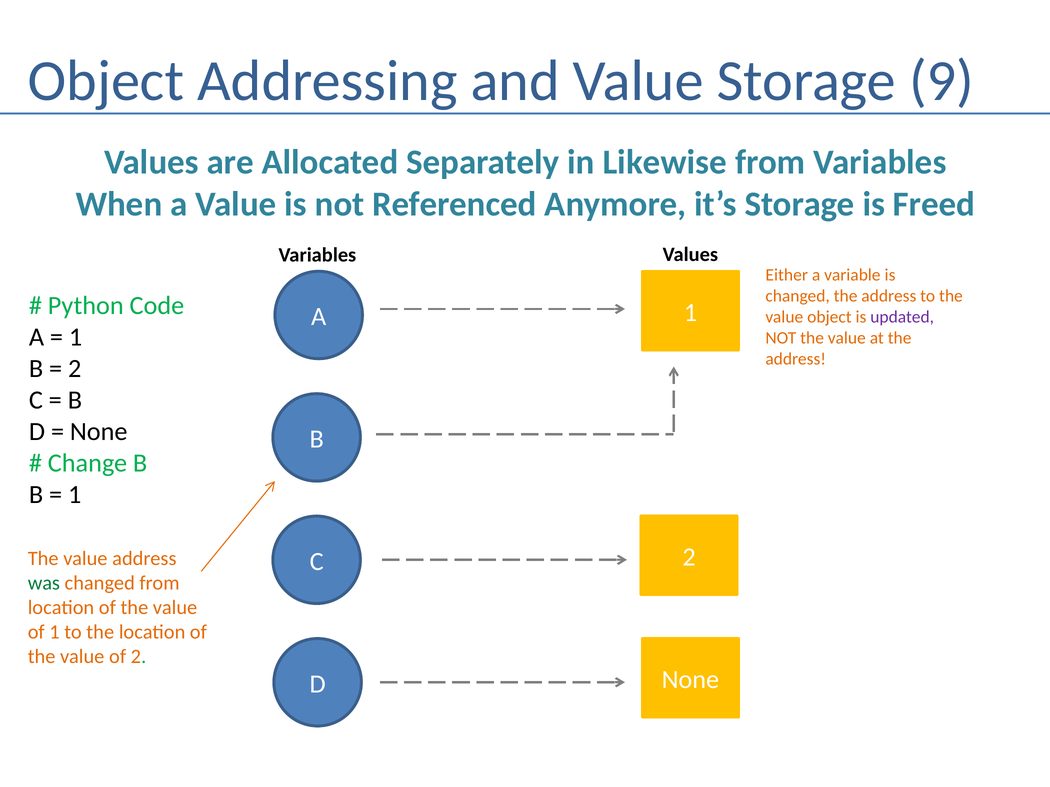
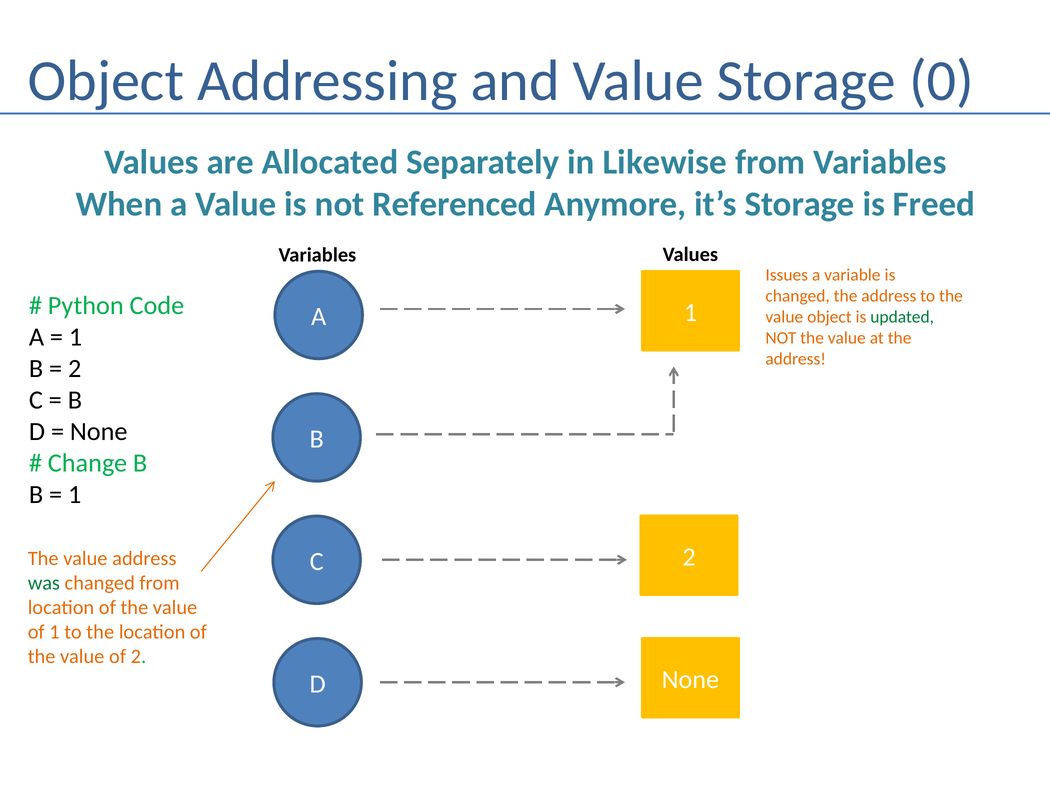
9: 9 -> 0
Either: Either -> Issues
updated colour: purple -> green
